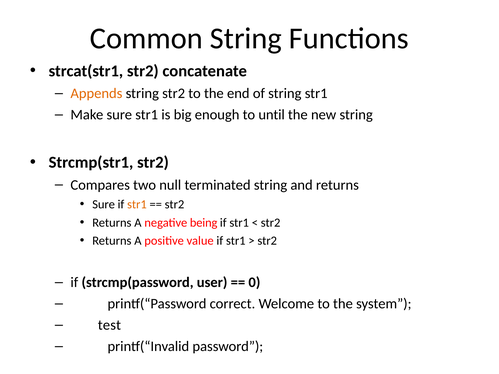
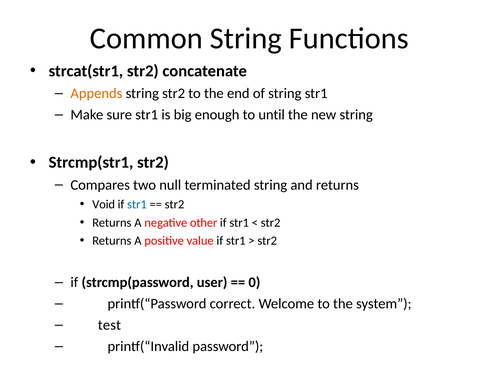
Sure at (104, 204): Sure -> Void
str1 at (137, 204) colour: orange -> blue
being: being -> other
